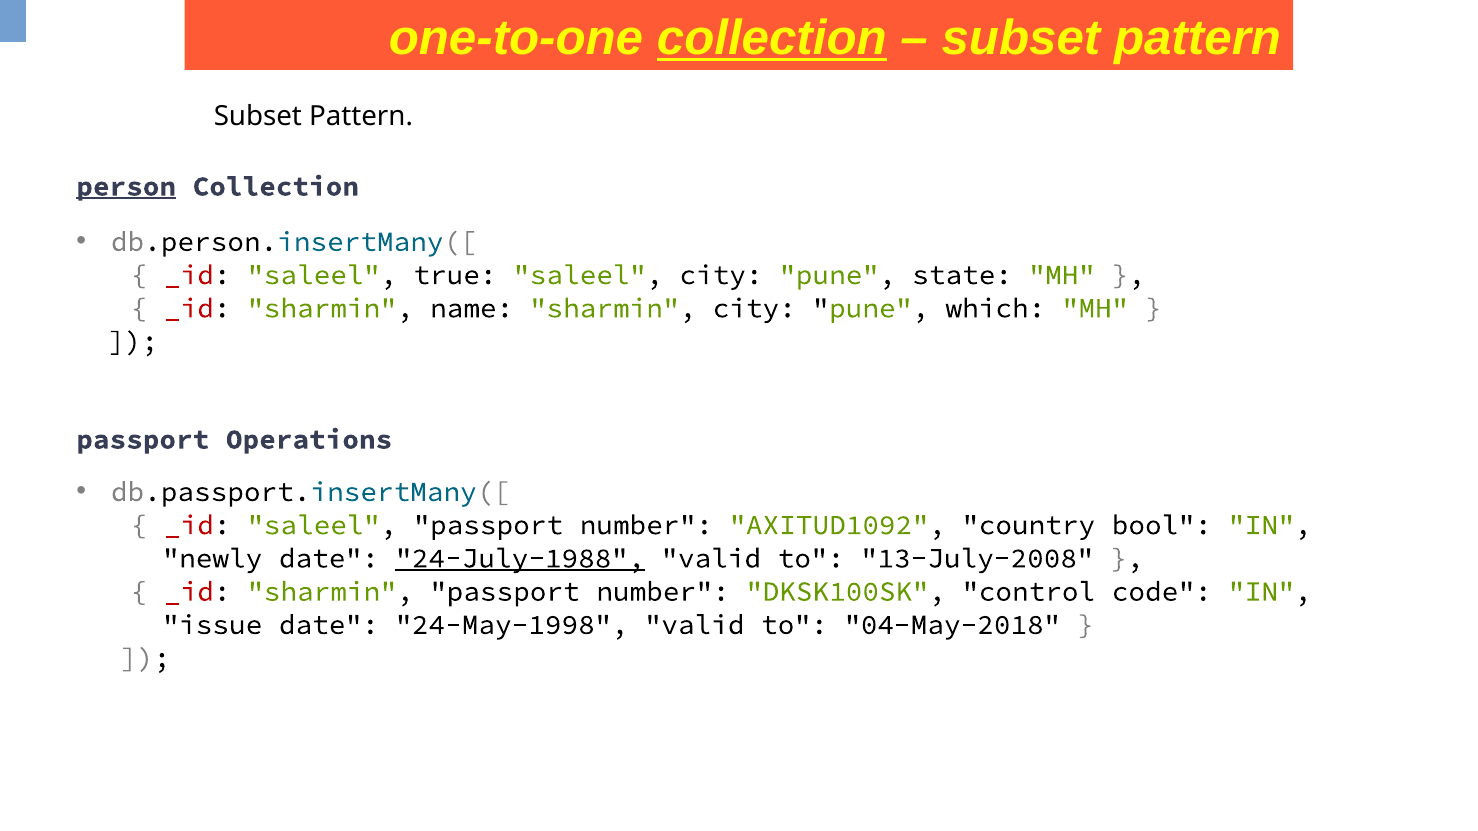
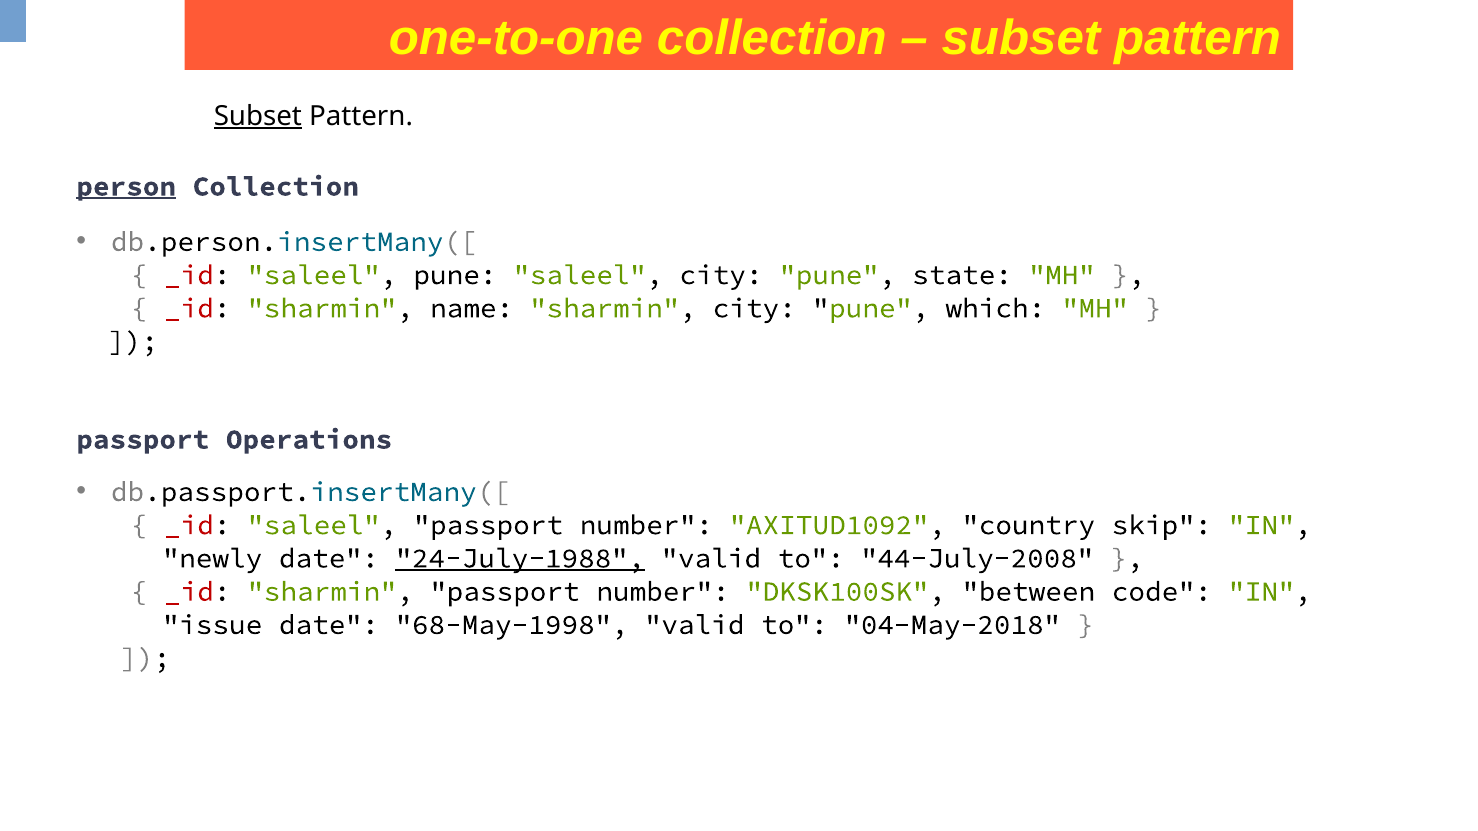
collection at (772, 38) underline: present -> none
Subset at (258, 116) underline: none -> present
saleel true: true -> pune
bool: bool -> skip
13-July-2008: 13-July-2008 -> 44-July-2008
control: control -> between
24-May-1998: 24-May-1998 -> 68-May-1998
